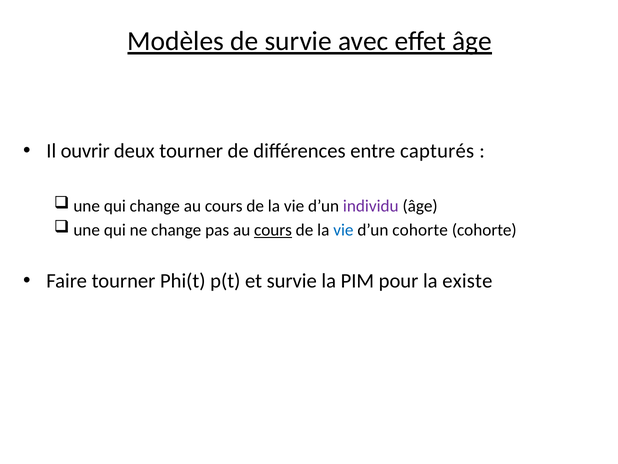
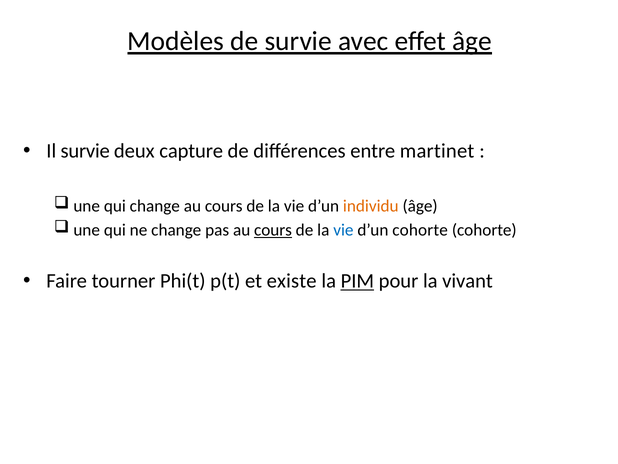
Il ouvrir: ouvrir -> survie
deux tourner: tourner -> capture
capturés: capturés -> martinet
individu colour: purple -> orange
et survie: survie -> existe
PIM underline: none -> present
existe: existe -> vivant
